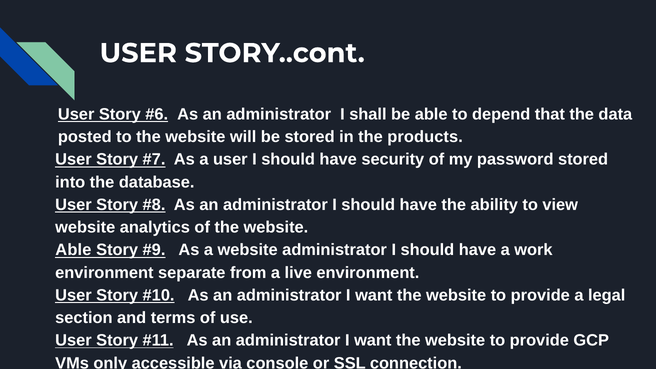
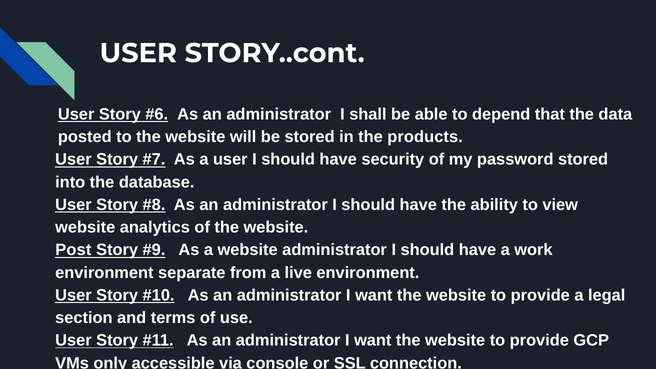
Able at (73, 250): Able -> Post
